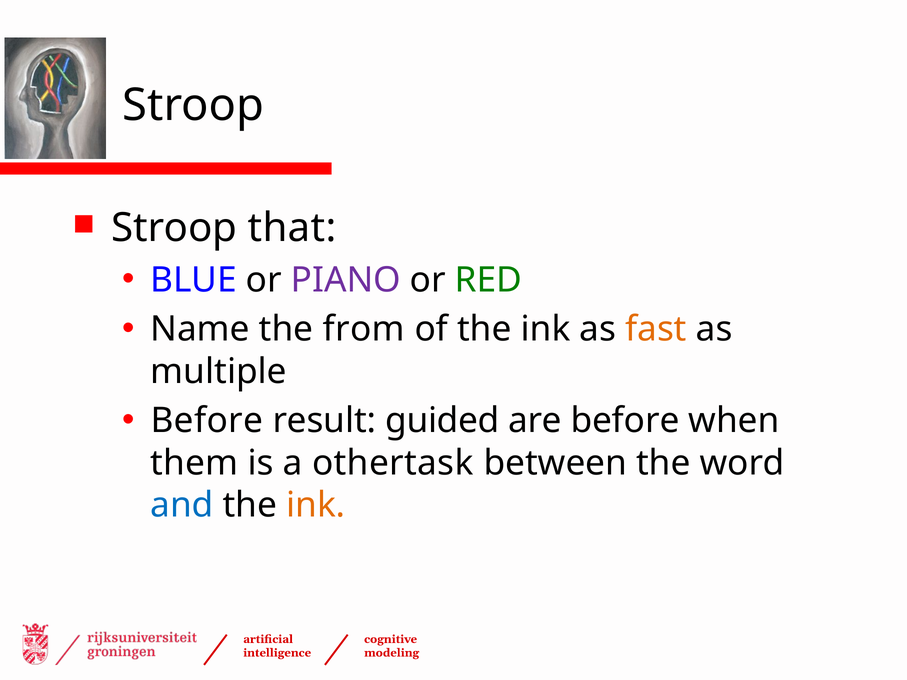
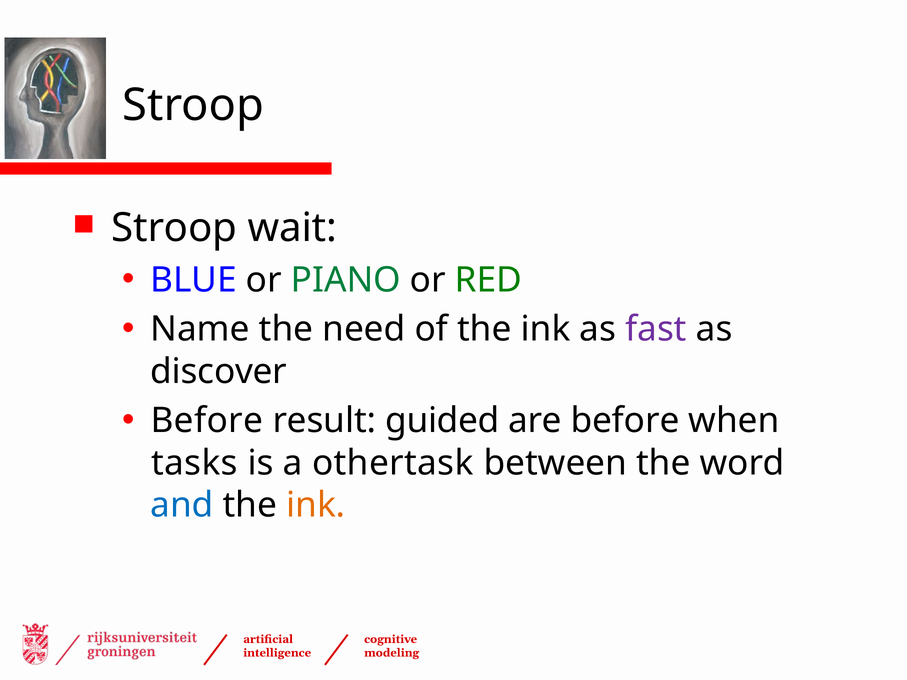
that: that -> wait
PIANO colour: purple -> green
from: from -> need
fast colour: orange -> purple
multiple: multiple -> discover
them: them -> tasks
